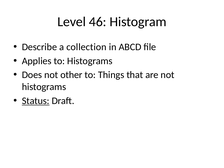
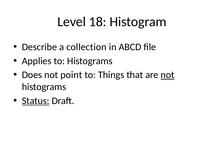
46: 46 -> 18
other: other -> point
not at (168, 75) underline: none -> present
